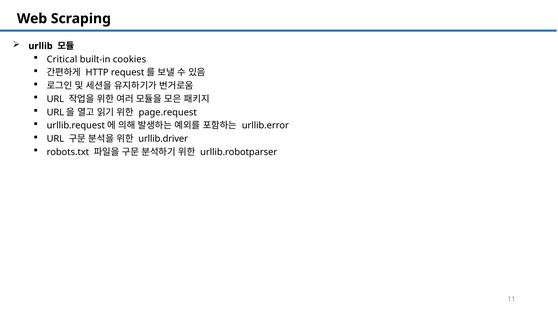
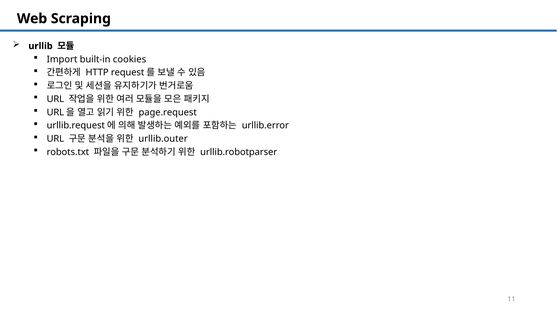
Critical: Critical -> Import
urllib.driver: urllib.driver -> urllib.outer
